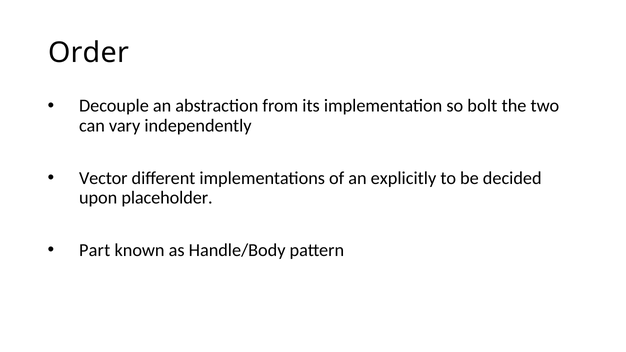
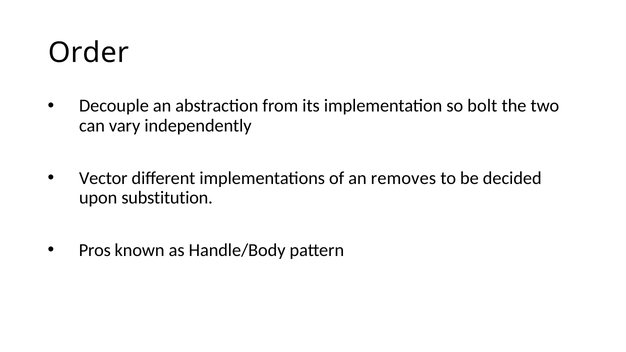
explicitly: explicitly -> removes
placeholder: placeholder -> substitution
Part: Part -> Pros
